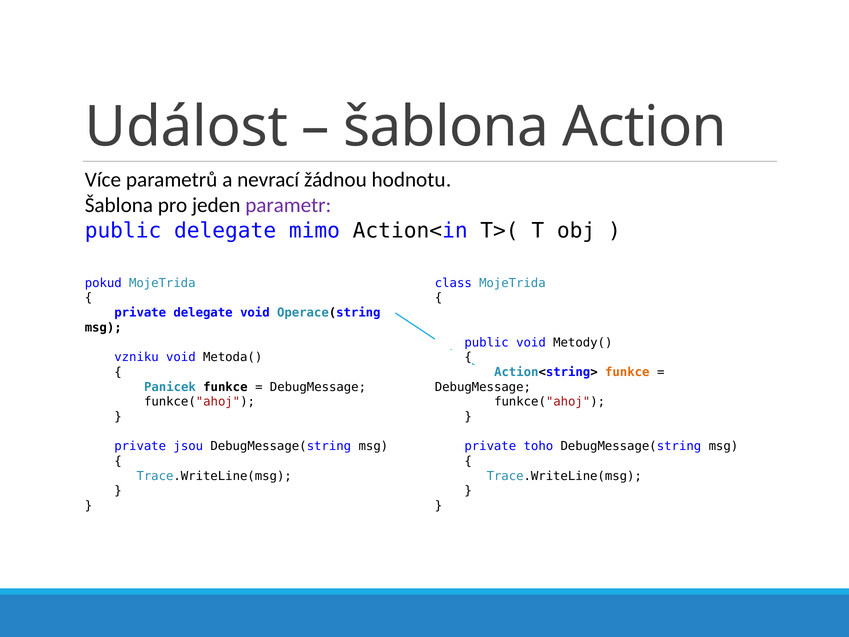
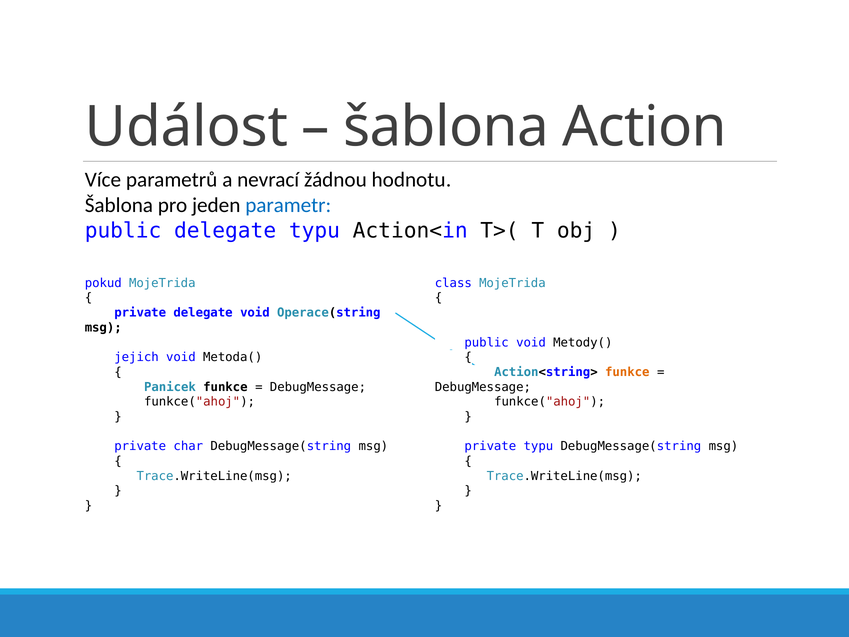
parametr colour: purple -> blue
delegate mimo: mimo -> typu
vzniku: vzniku -> jejich
jsou: jsou -> char
private toho: toho -> typu
